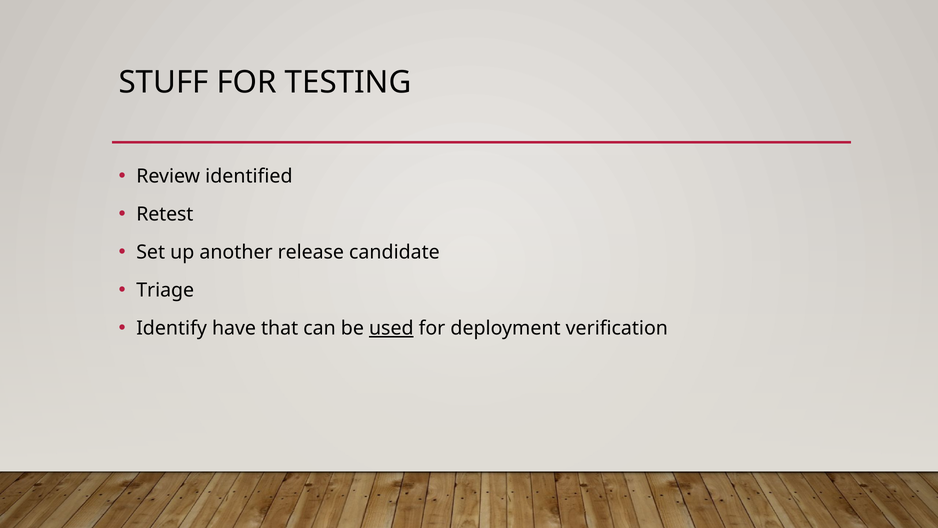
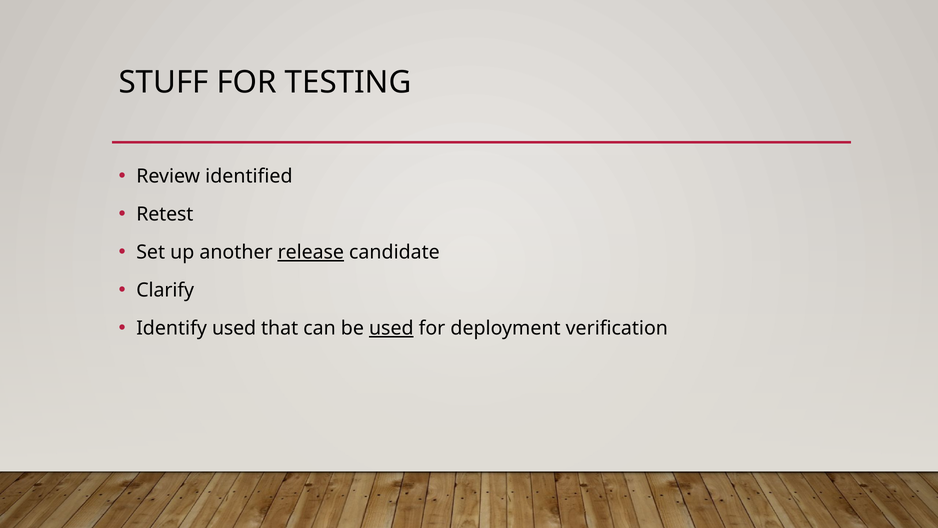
release underline: none -> present
Triage: Triage -> Clarify
Identify have: have -> used
